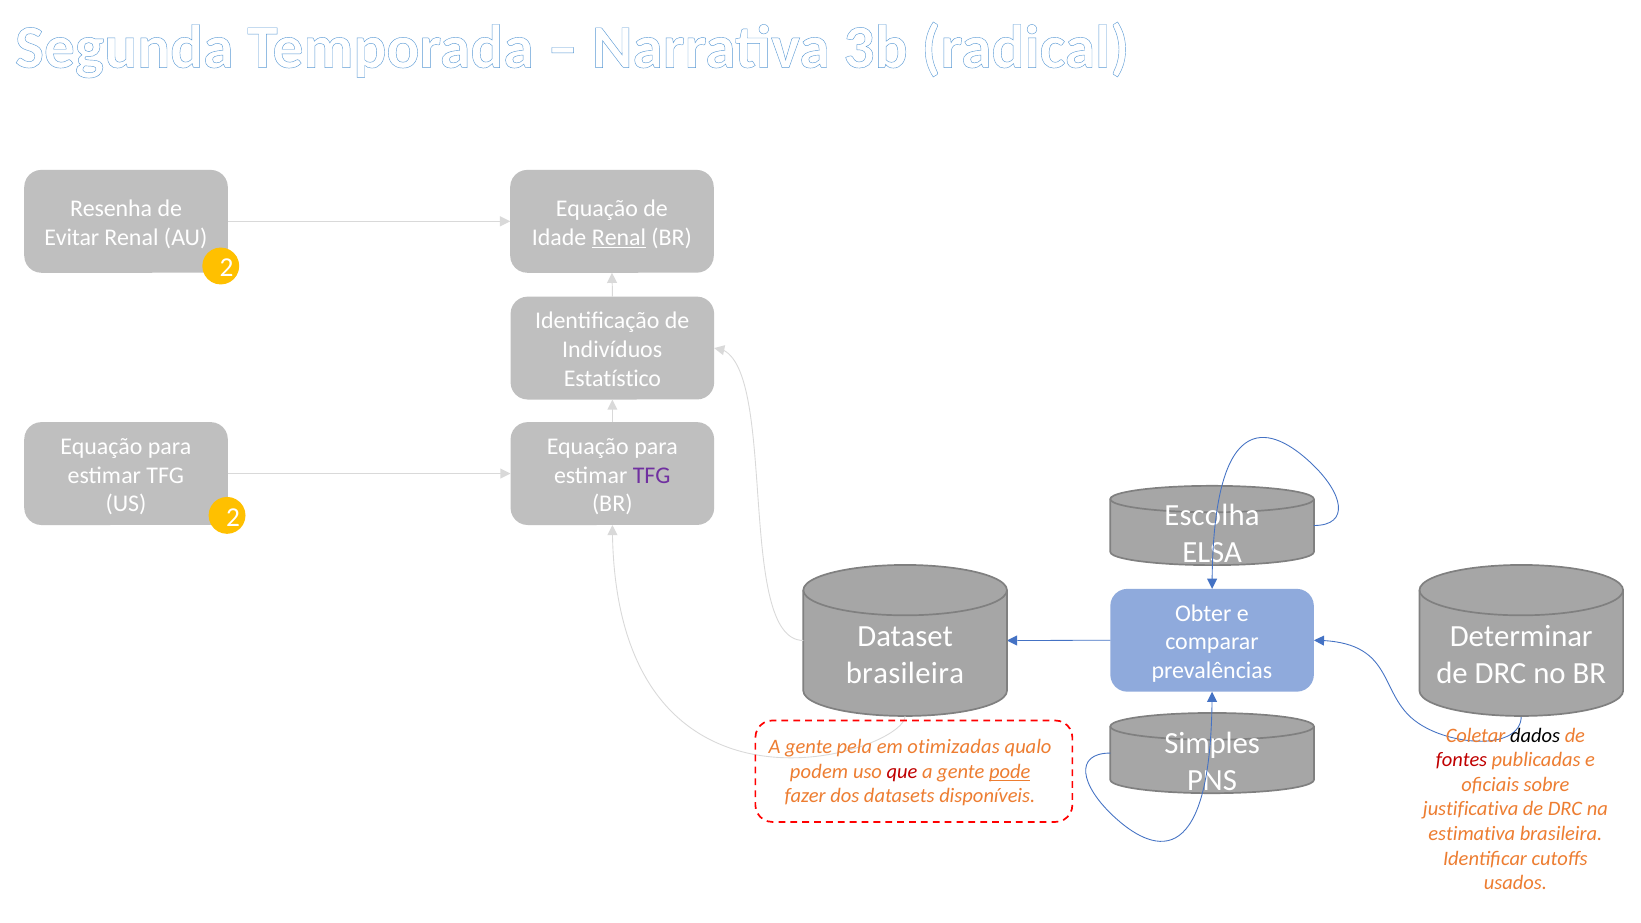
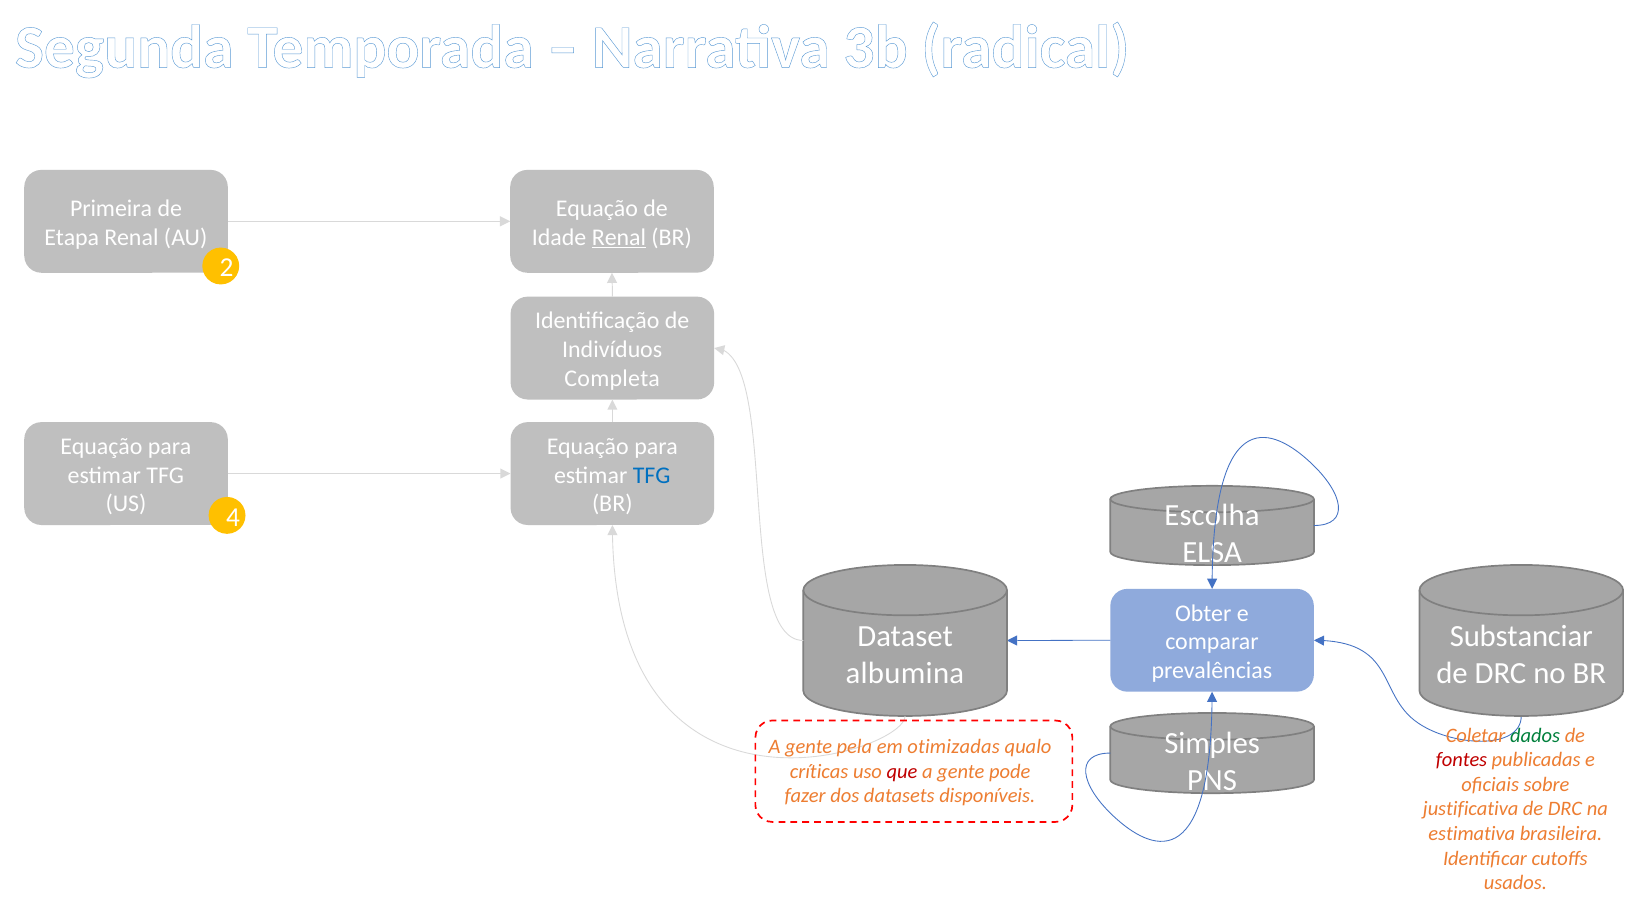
Resenha: Resenha -> Primeira
Evitar: Evitar -> Etapa
Estatístico: Estatístico -> Completa
TFG at (652, 475) colour: purple -> blue
US 2: 2 -> 4
Determinar: Determinar -> Substanciar
brasileira at (905, 674): brasileira -> albumina
dados colour: black -> green
podem: podem -> críticas
pode underline: present -> none
